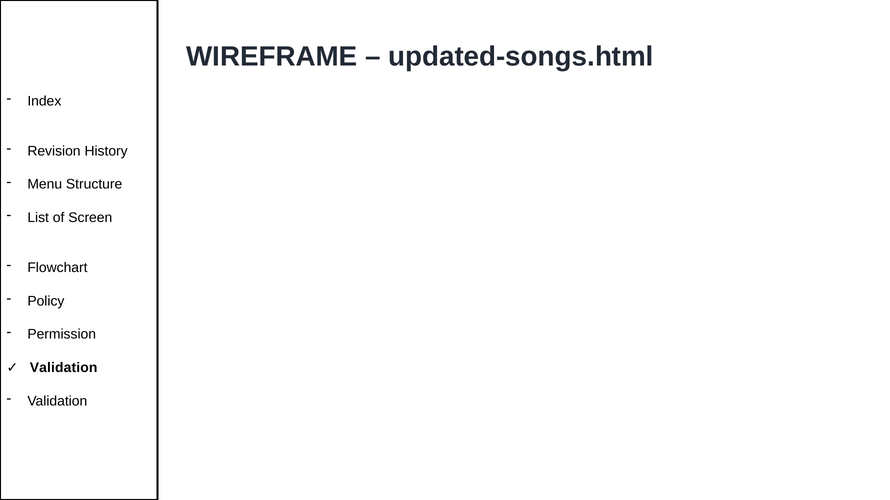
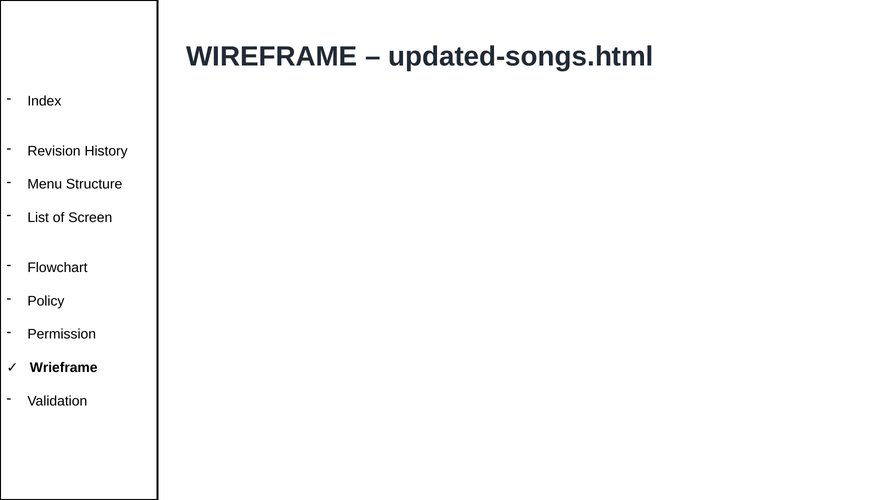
Validation at (64, 368): Validation -> Wrieframe
